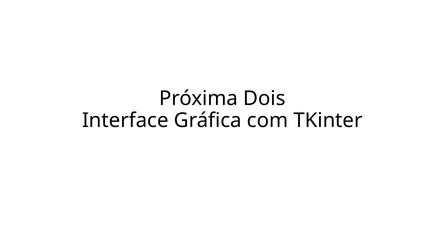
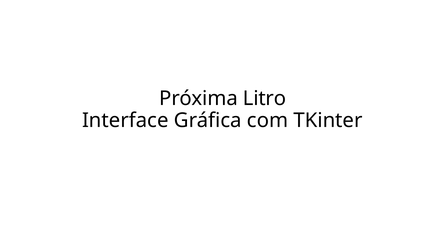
Dois: Dois -> Litro
